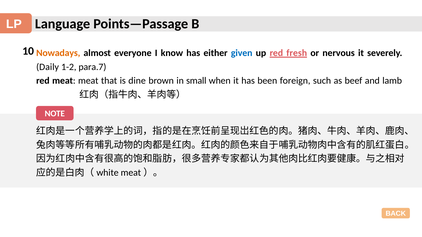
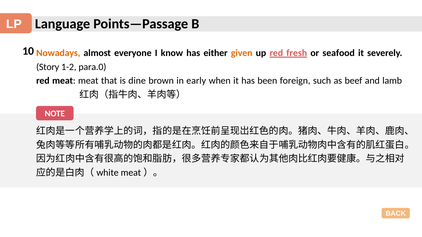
given colour: blue -> orange
nervous: nervous -> seafood
Daily: Daily -> Story
para.7: para.7 -> para.0
small: small -> early
